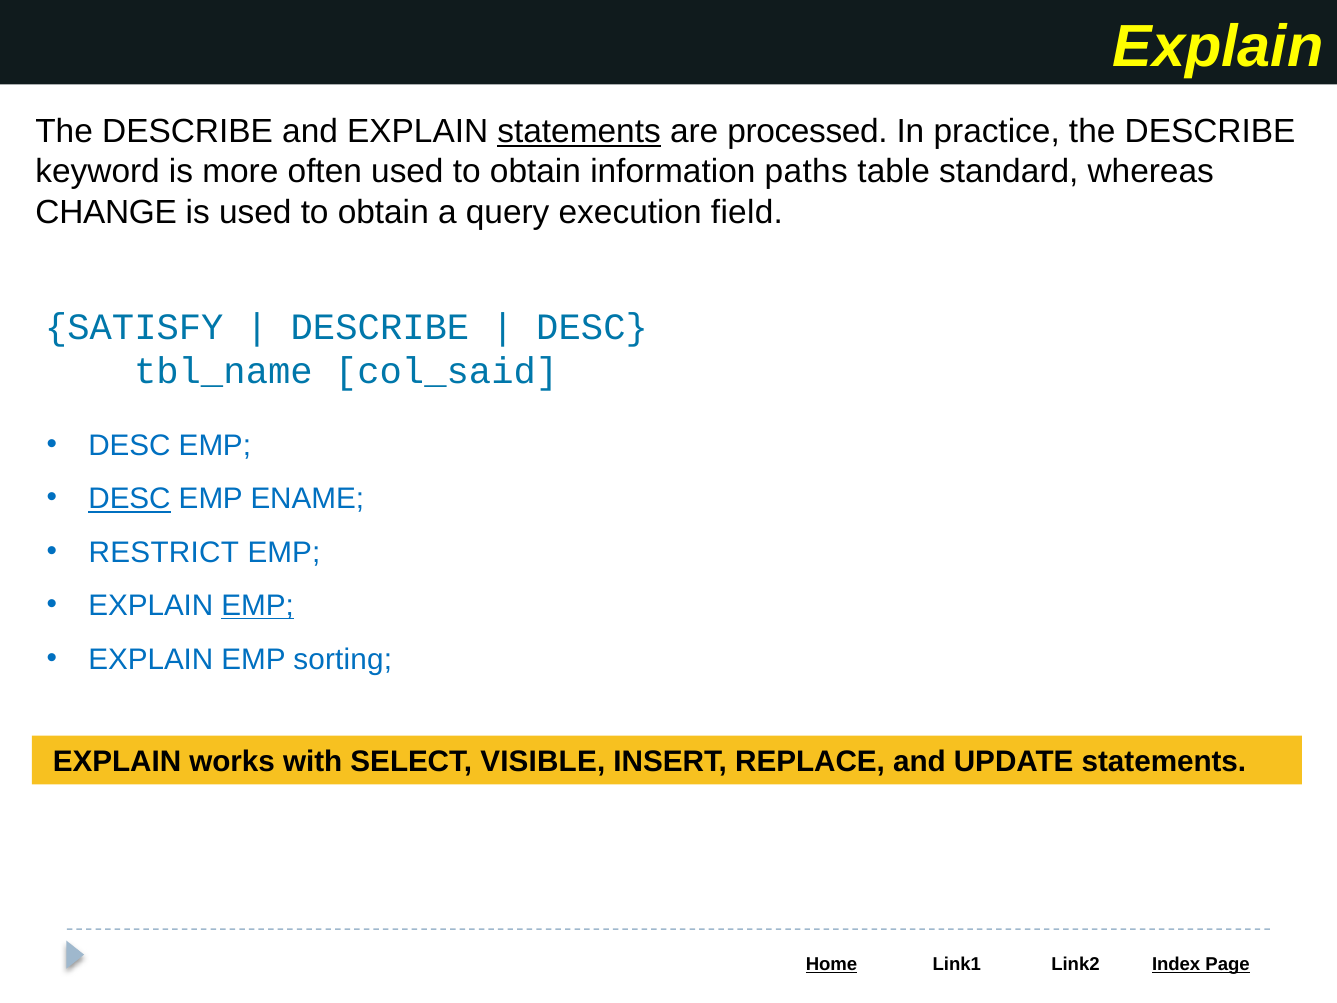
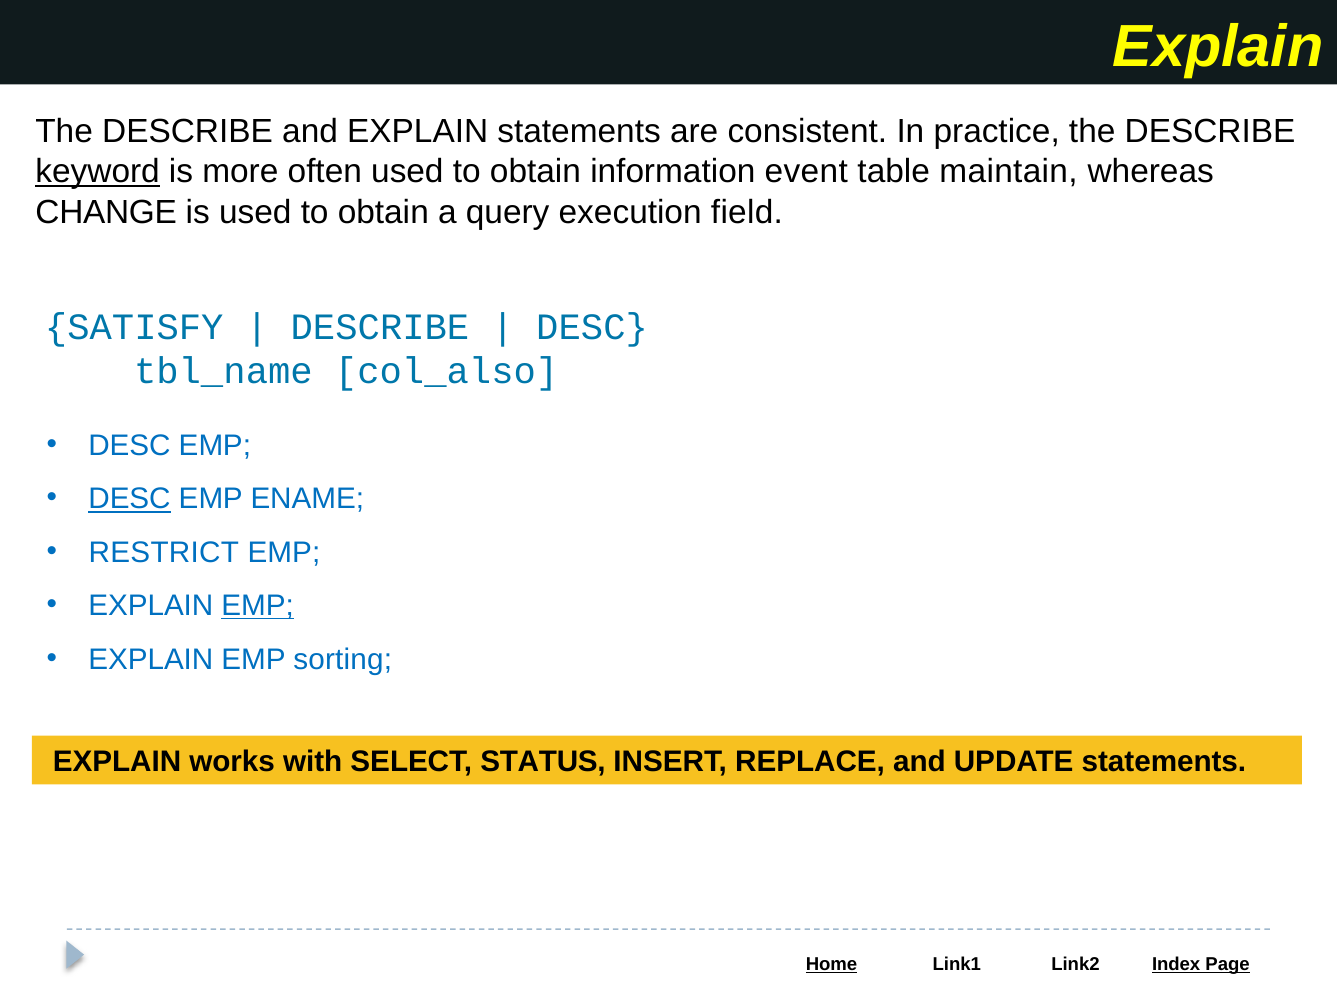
statements at (579, 132) underline: present -> none
processed: processed -> consistent
keyword underline: none -> present
paths: paths -> event
standard: standard -> maintain
col_said: col_said -> col_also
VISIBLE: VISIBLE -> STATUS
